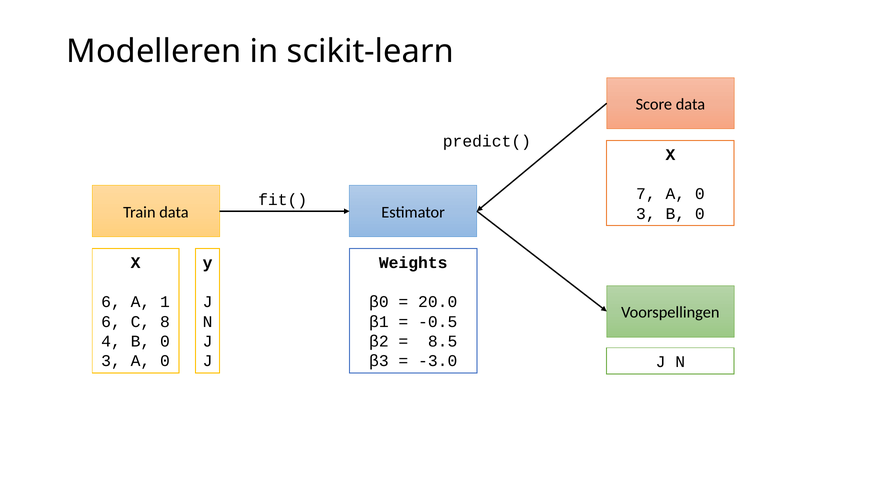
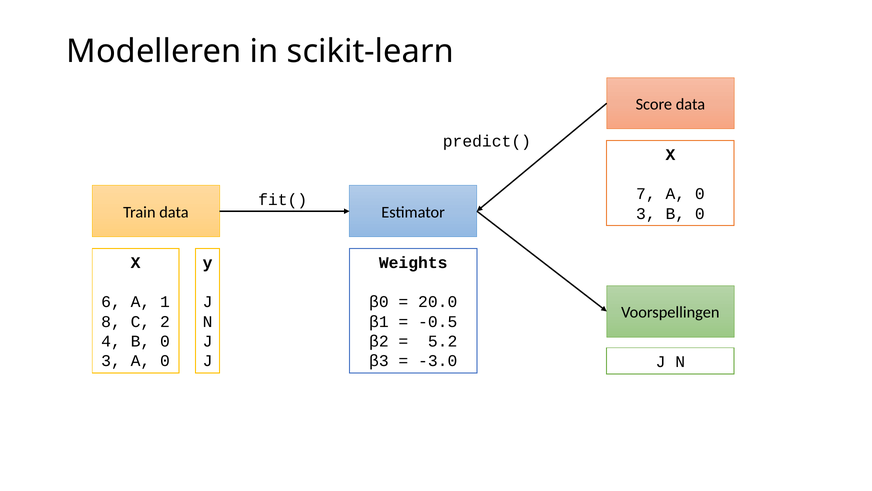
6 at (111, 321): 6 -> 8
8: 8 -> 2
8.5: 8.5 -> 5.2
